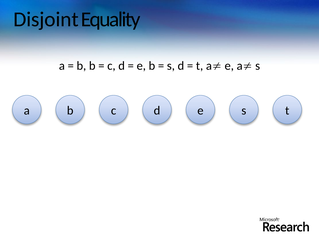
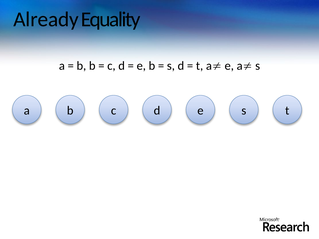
Disjoint: Disjoint -> Already
